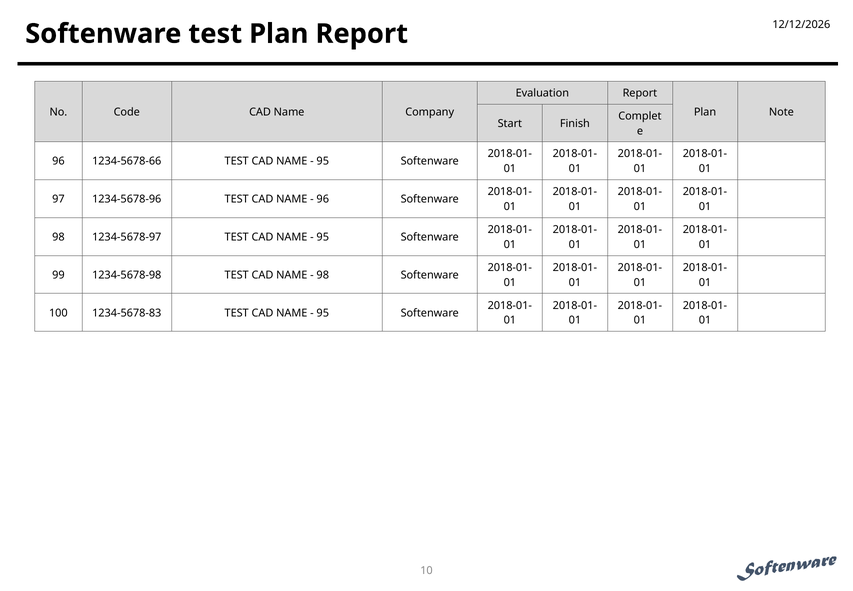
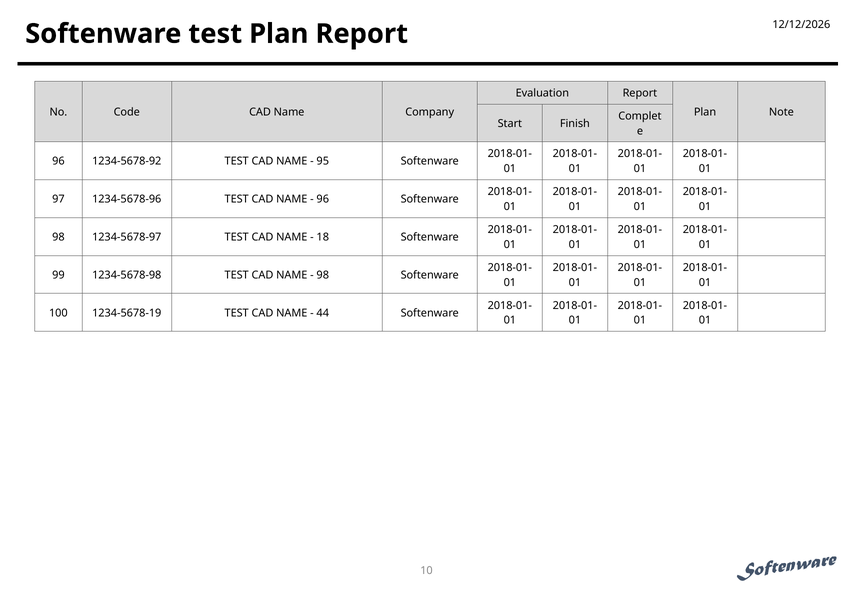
1234-5678-66: 1234-5678-66 -> 1234-5678-92
95 at (323, 237): 95 -> 18
1234-5678-83: 1234-5678-83 -> 1234-5678-19
95 at (323, 313): 95 -> 44
